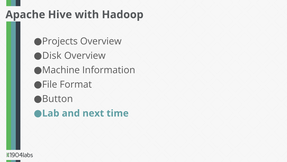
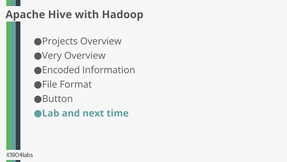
Disk: Disk -> Very
Machine: Machine -> Encoded
